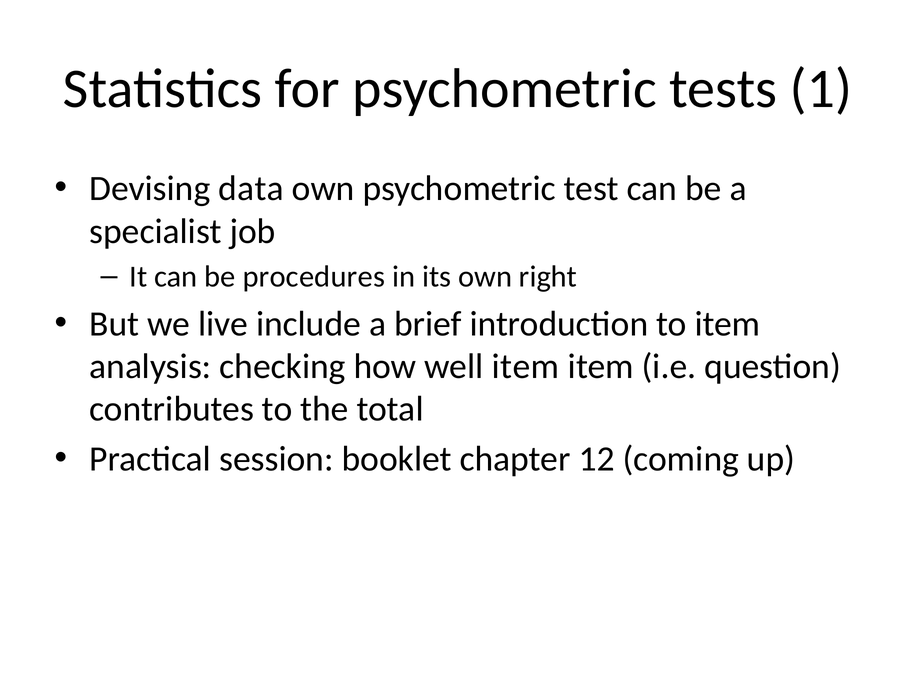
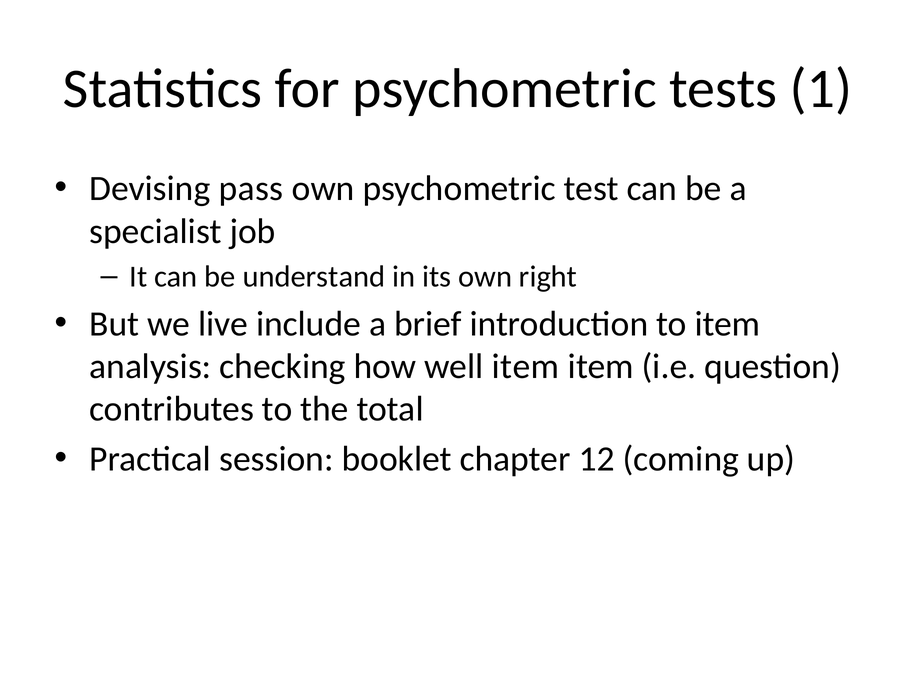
data: data -> pass
procedures: procedures -> understand
